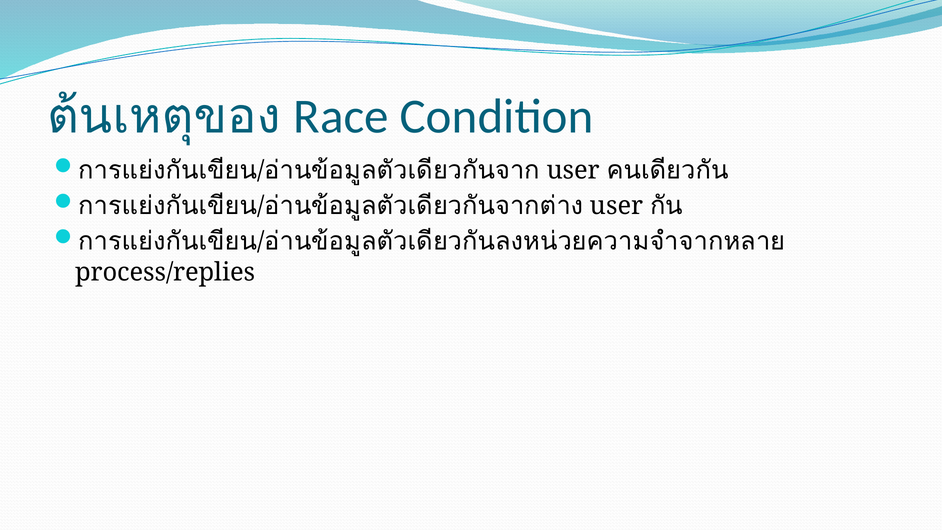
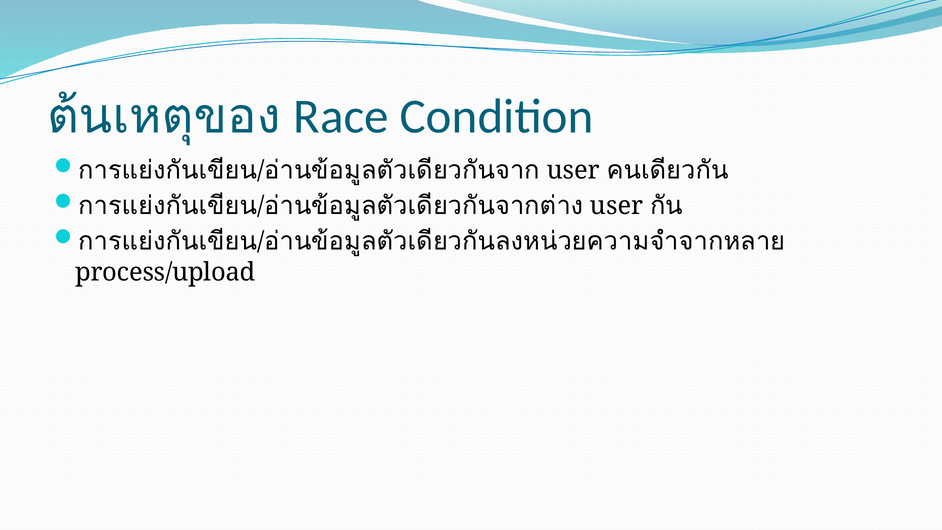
process/replies: process/replies -> process/upload
